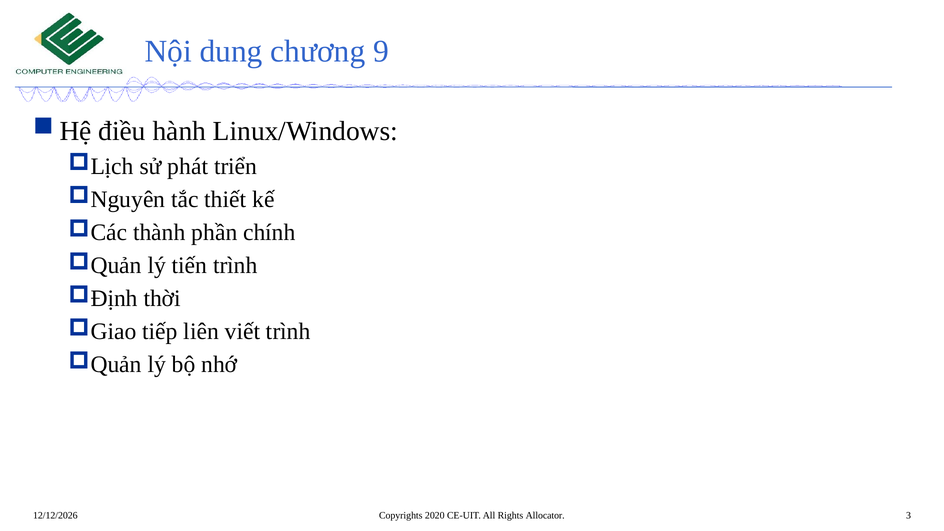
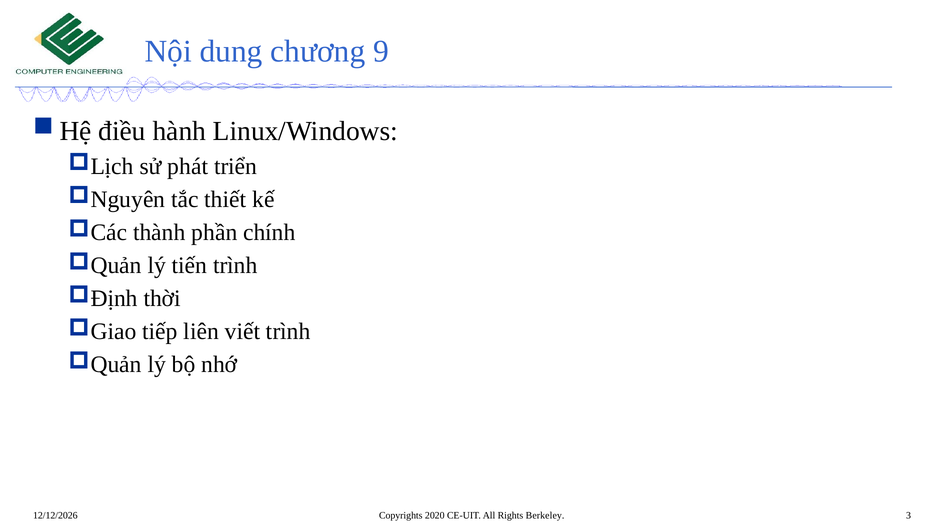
Allocator: Allocator -> Berkeley
